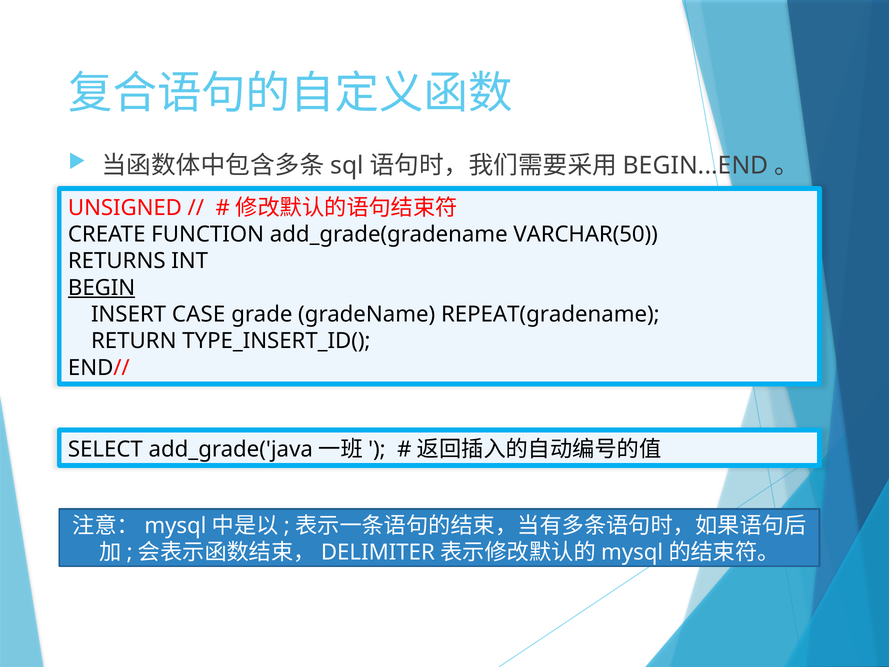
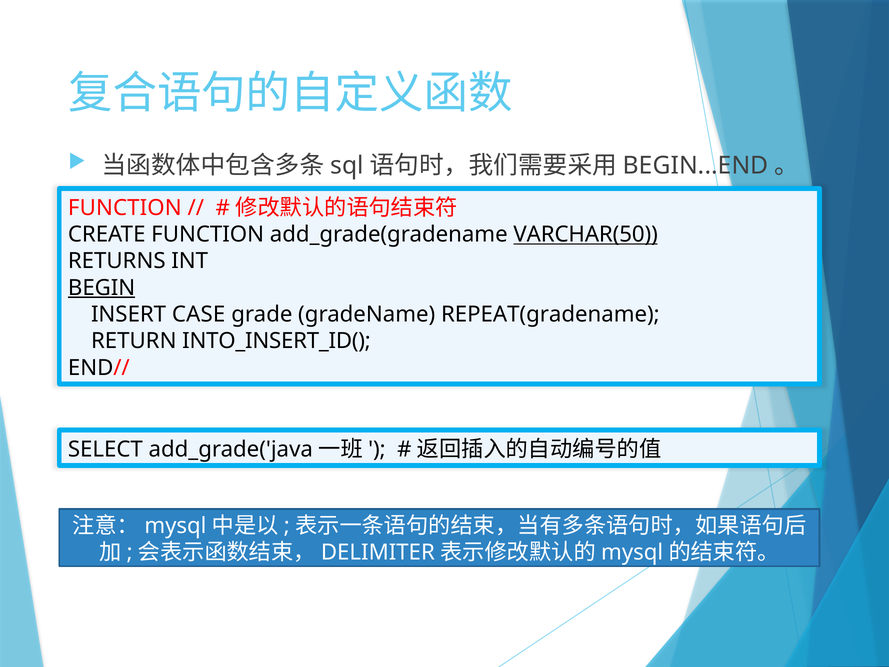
UNSIGNED at (125, 208): UNSIGNED -> FUNCTION
VARCHAR(50 underline: none -> present
TYPE_INSERT_ID(: TYPE_INSERT_ID( -> INTO_INSERT_ID(
